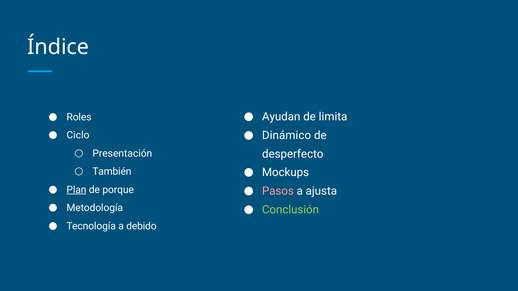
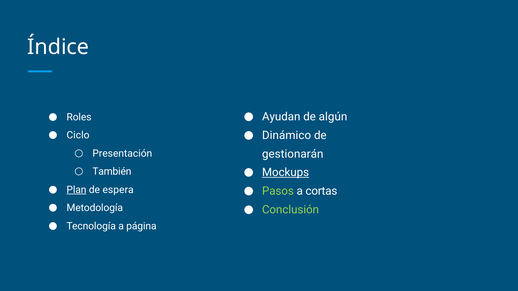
limita: limita -> algún
desperfecto: desperfecto -> gestionarán
Mockups underline: none -> present
porque: porque -> espera
Pasos colour: pink -> light green
ajusta: ajusta -> cortas
debido: debido -> página
